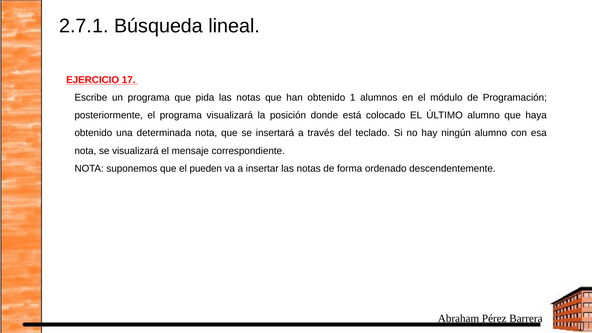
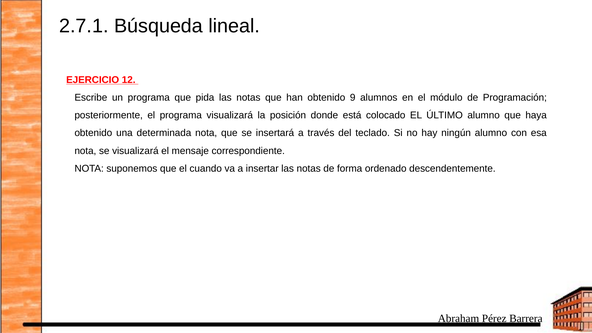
17: 17 -> 12
1: 1 -> 9
pueden: pueden -> cuando
